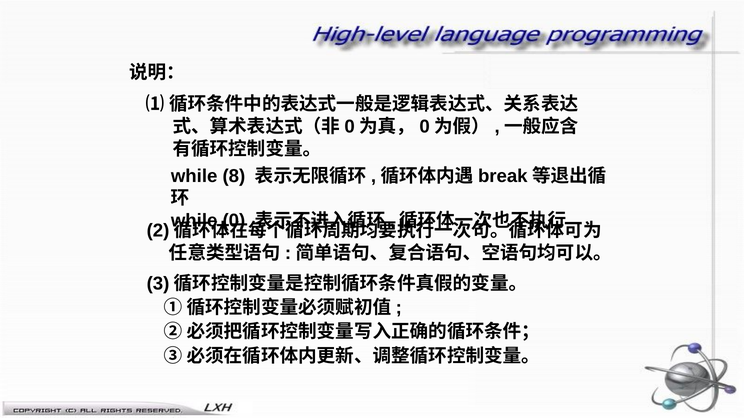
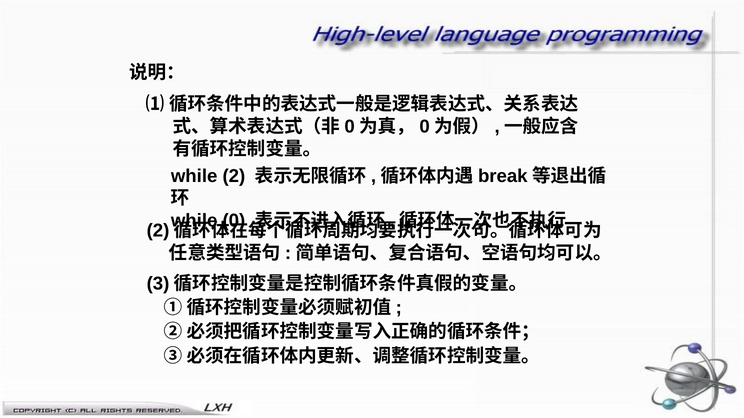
8: 8 -> 2
